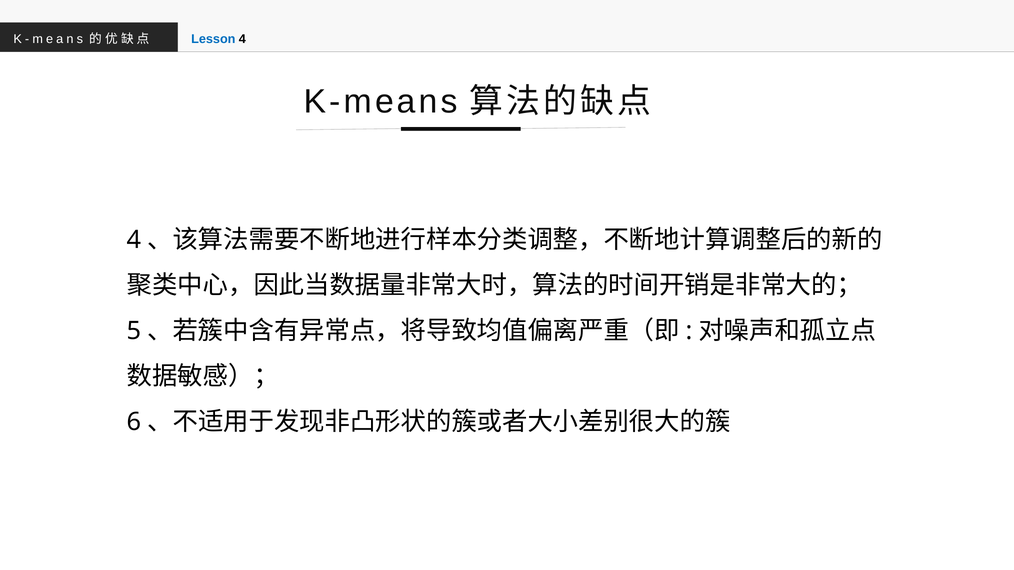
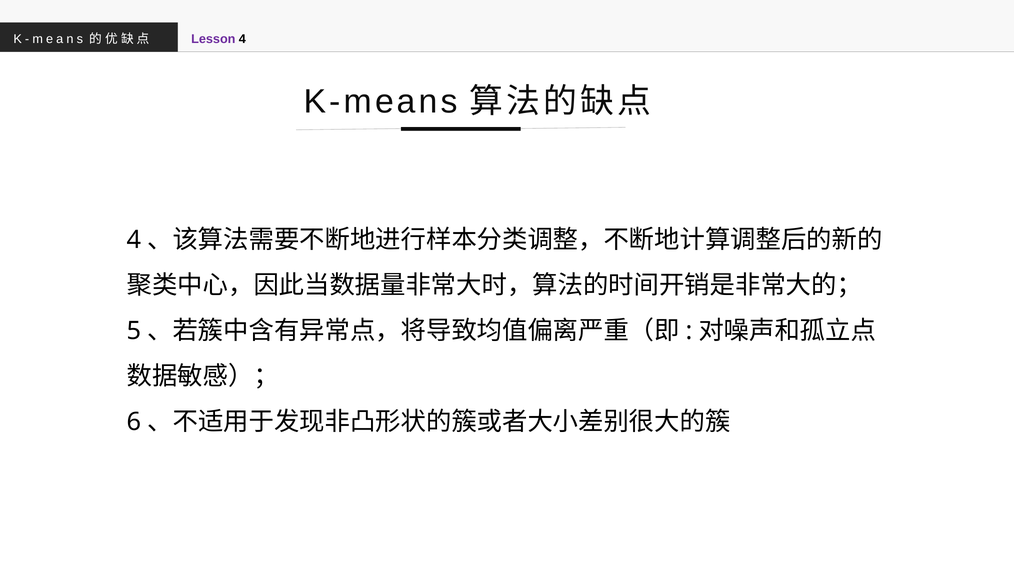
Lesson colour: blue -> purple
